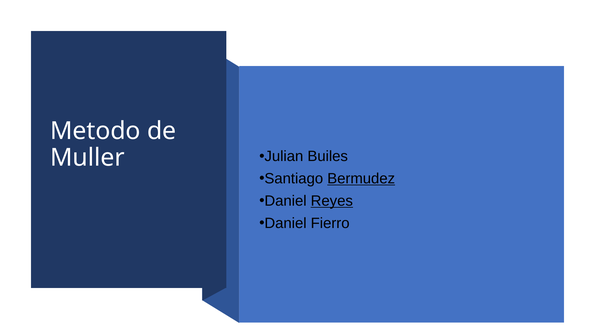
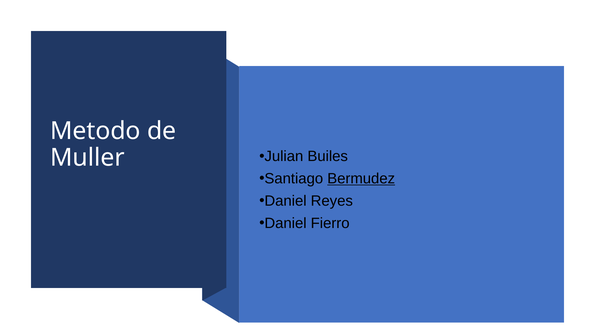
Reyes underline: present -> none
